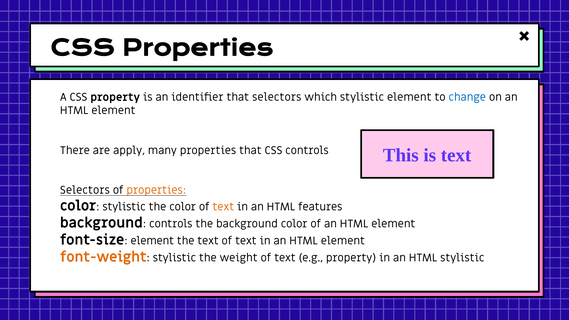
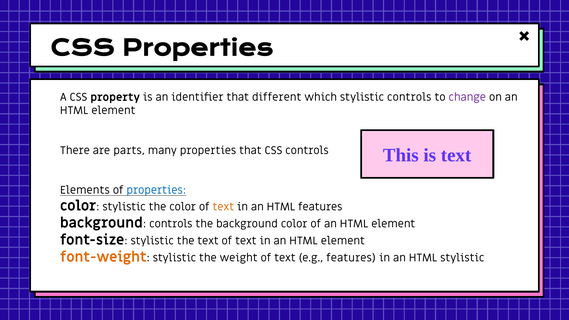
that selectors: selectors -> different
stylistic element: element -> controls
change colour: blue -> purple
apply: apply -> parts
Selectors at (85, 190): Selectors -> Elements
properties at (156, 190) colour: orange -> blue
element at (152, 241): element -> stylistic
e.g property: property -> features
